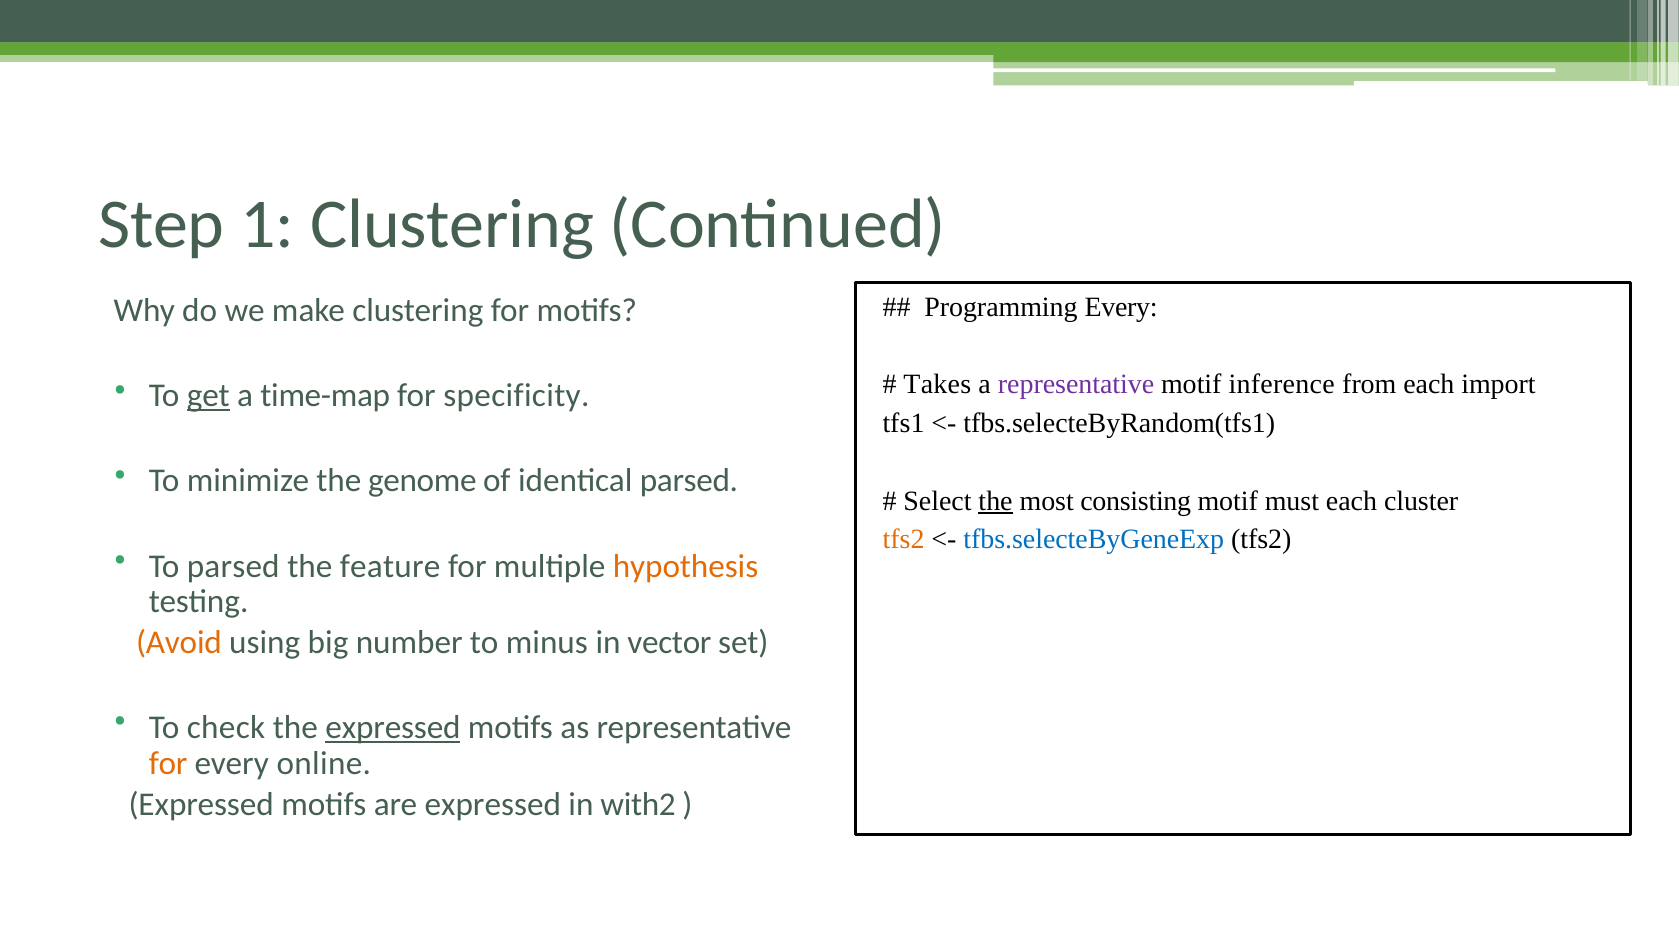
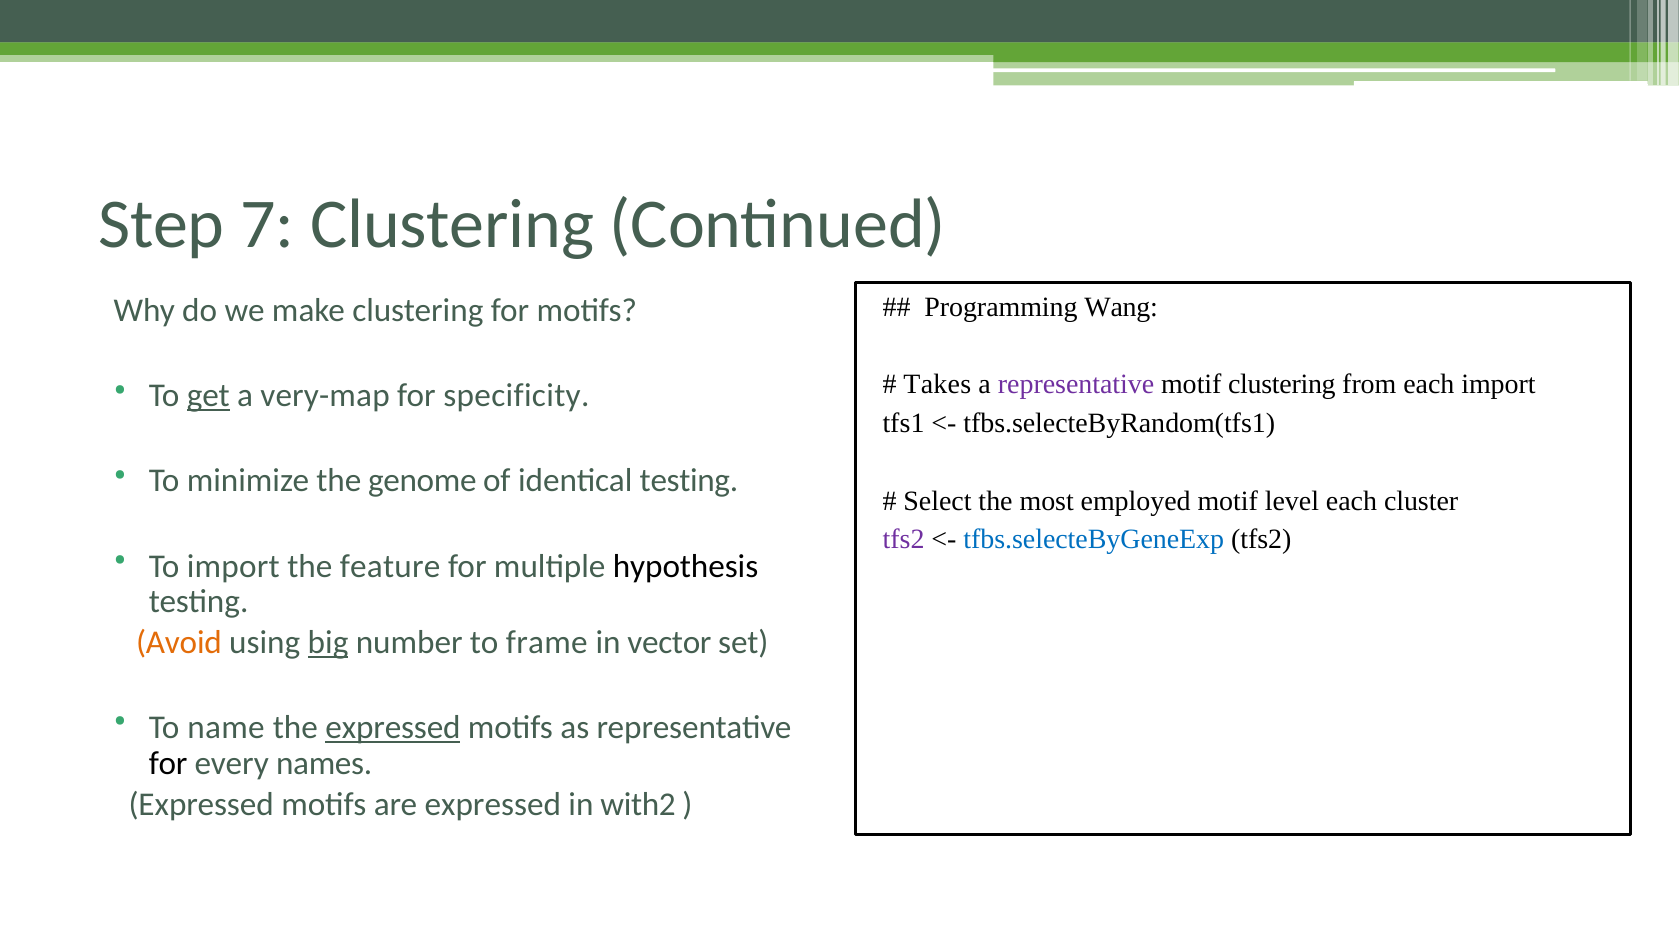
1: 1 -> 7
Programming Every: Every -> Wang
motif inference: inference -> clustering
time-map: time-map -> very-map
identical parsed: parsed -> testing
the at (996, 501) underline: present -> none
consisting: consisting -> employed
must: must -> level
tfs2 at (904, 540) colour: orange -> purple
To parsed: parsed -> import
hypothesis colour: orange -> black
big underline: none -> present
minus: minus -> frame
check: check -> name
for at (168, 764) colour: orange -> black
online: online -> names
